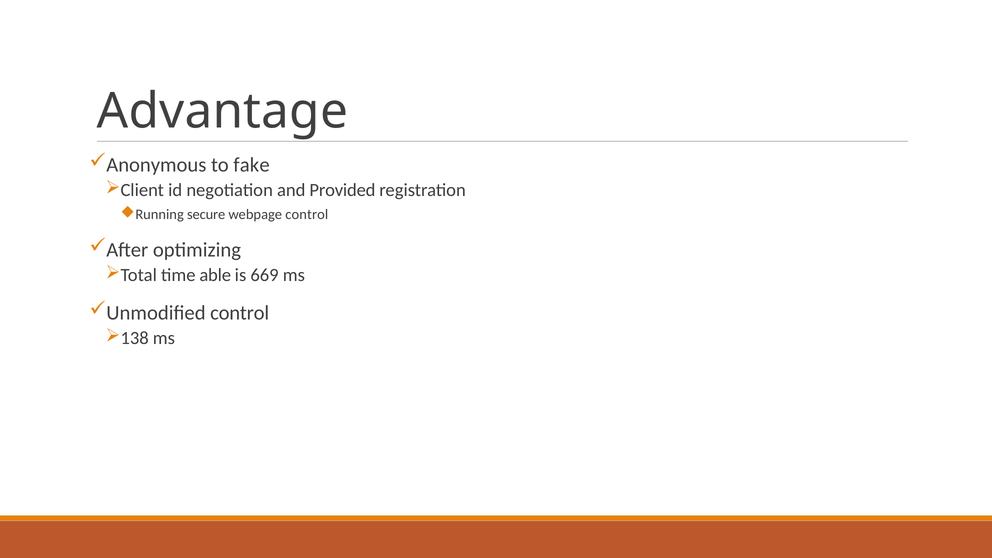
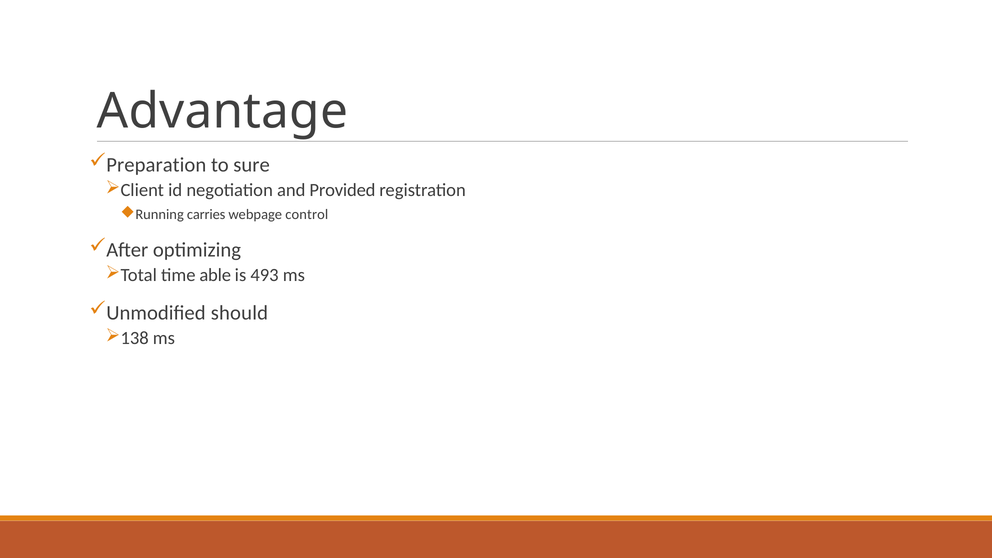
Anonymous: Anonymous -> Preparation
fake: fake -> sure
secure: secure -> carries
669: 669 -> 493
Unmodified control: control -> should
